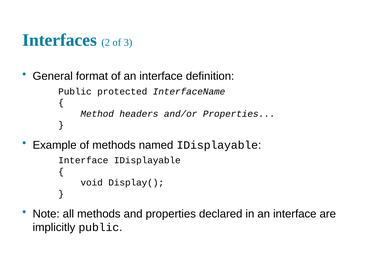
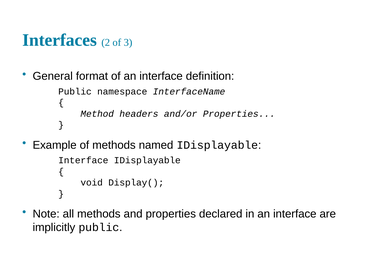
protected: protected -> namespace
